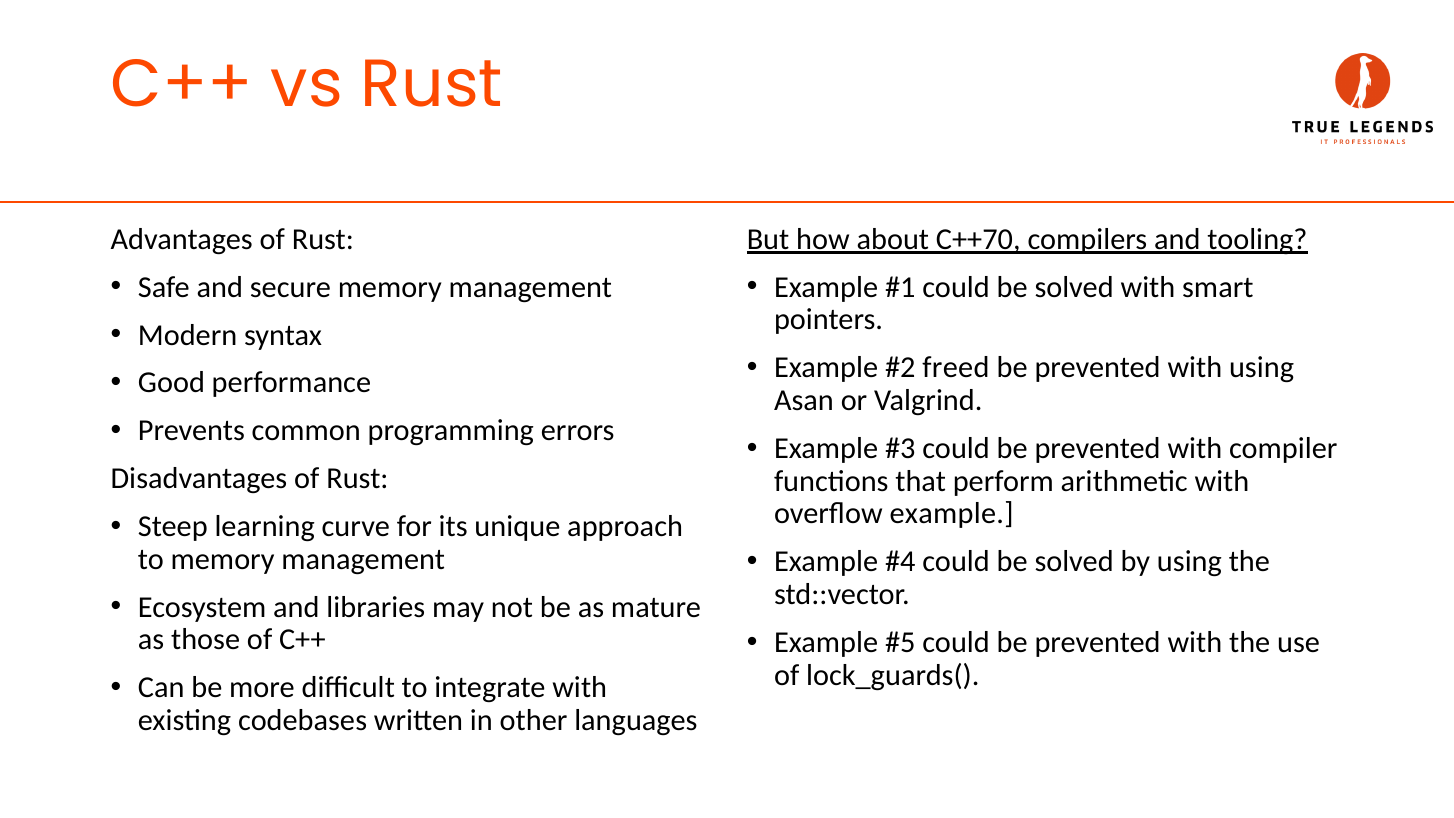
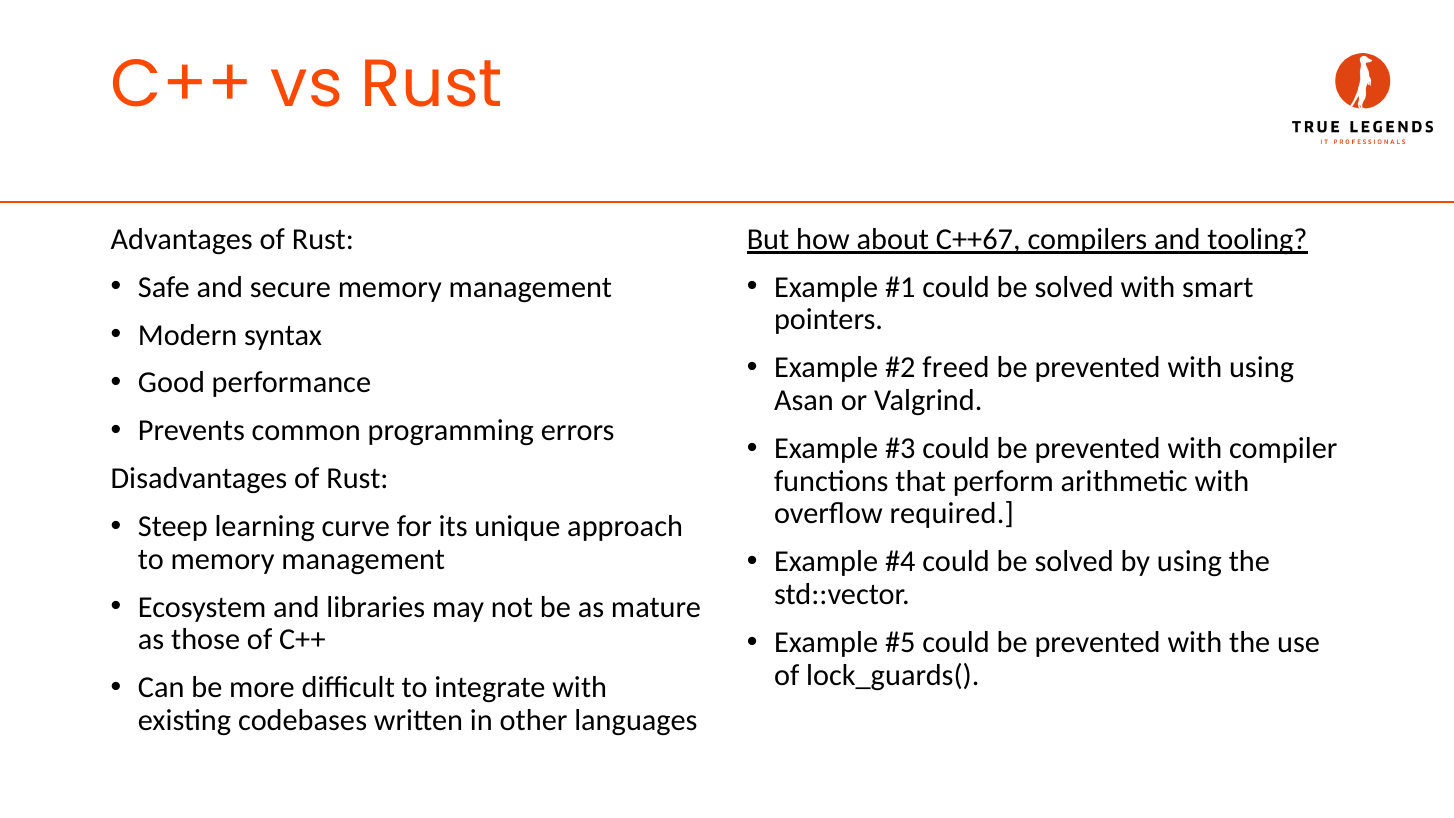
C++70: C++70 -> C++67
overflow example: example -> required
